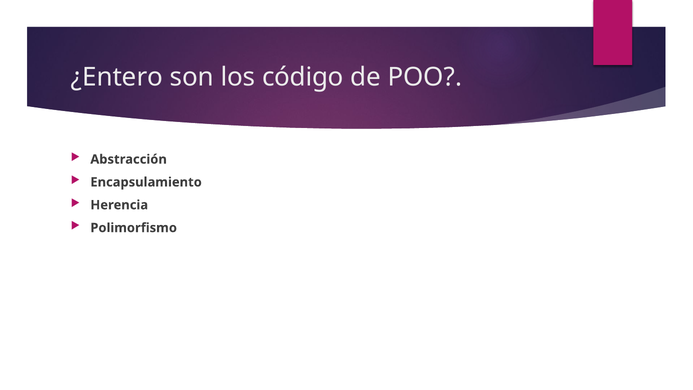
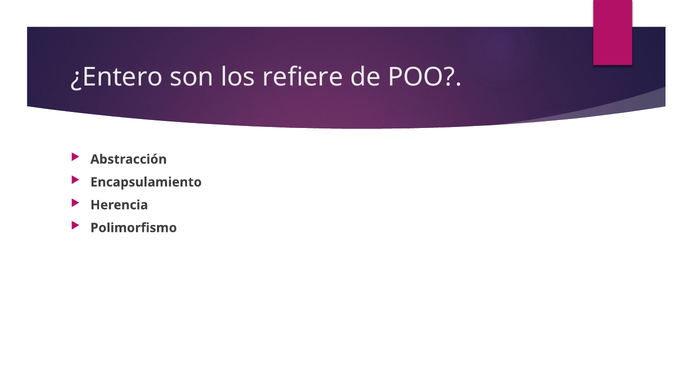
código: código -> refiere
